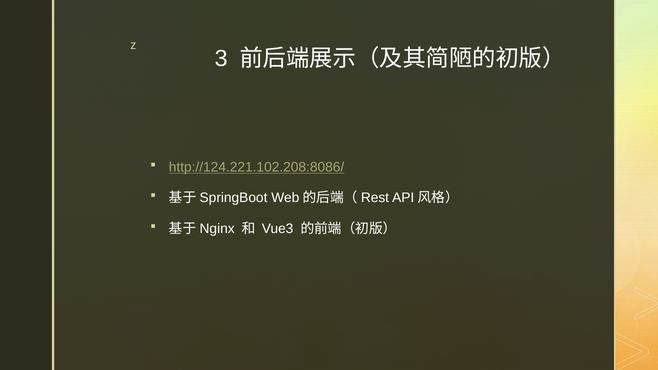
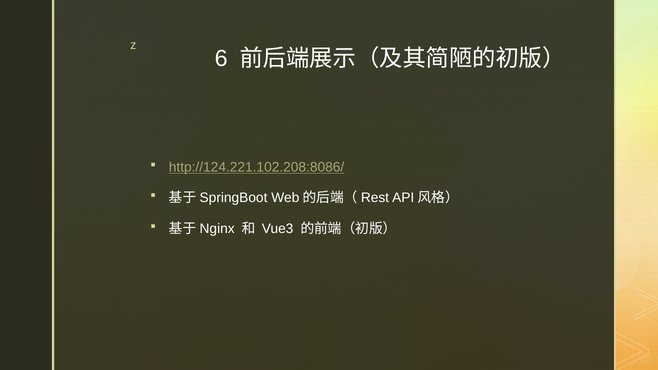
3: 3 -> 6
